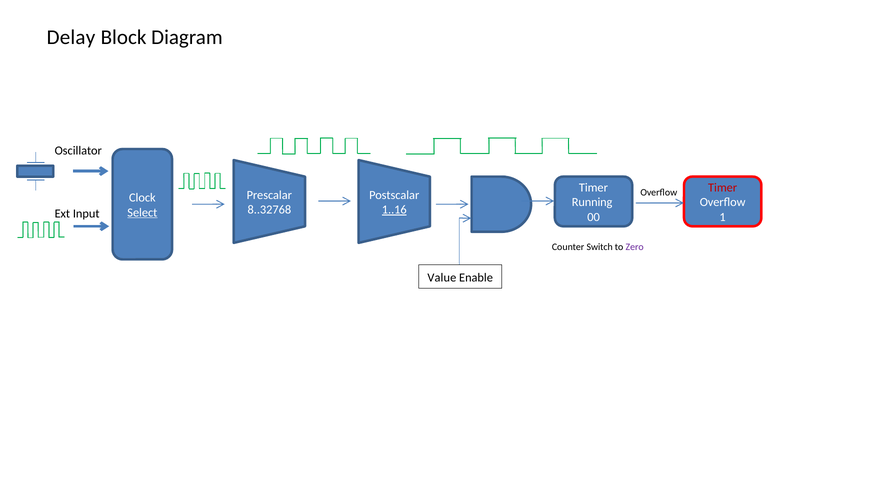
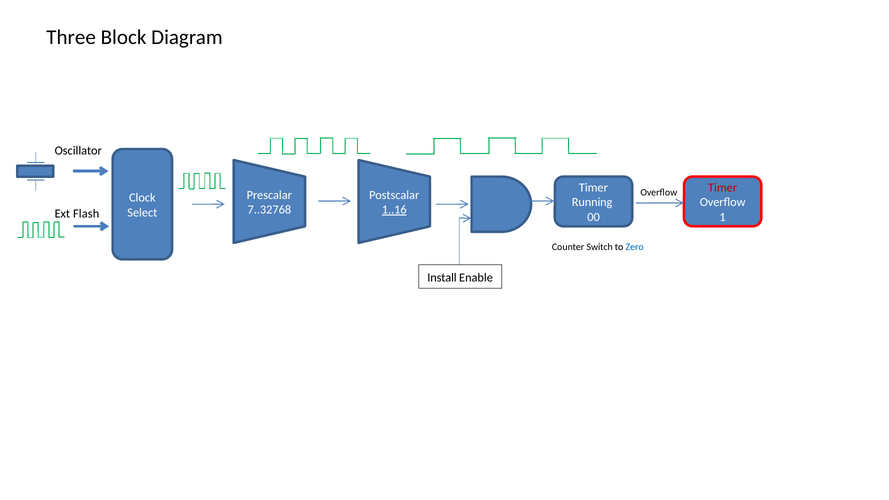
Delay: Delay -> Three
8..32768: 8..32768 -> 7..32768
Select underline: present -> none
Input: Input -> Flash
Zero colour: purple -> blue
Value: Value -> Install
